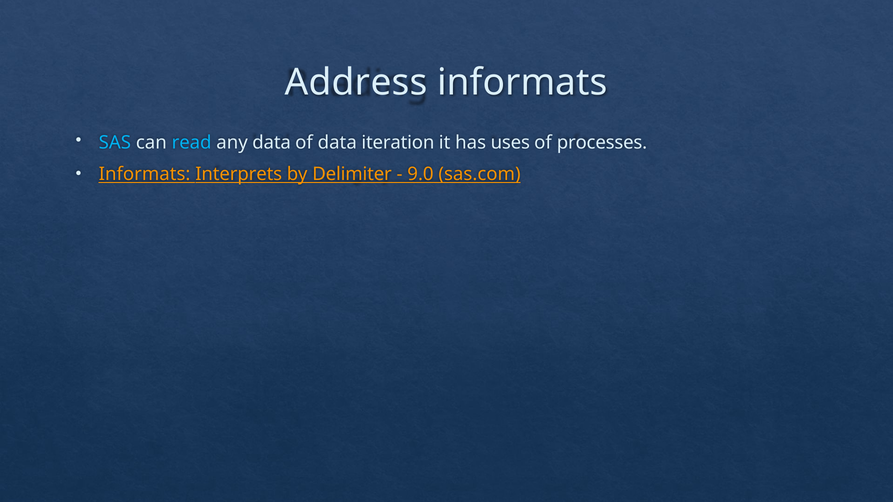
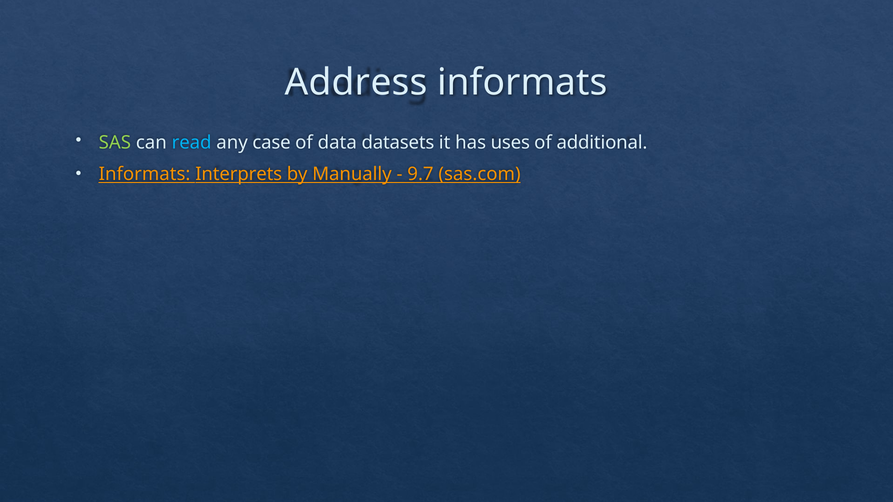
SAS colour: light blue -> light green
any data: data -> case
iteration: iteration -> datasets
processes: processes -> additional
Delimiter: Delimiter -> Manually
9.0: 9.0 -> 9.7
